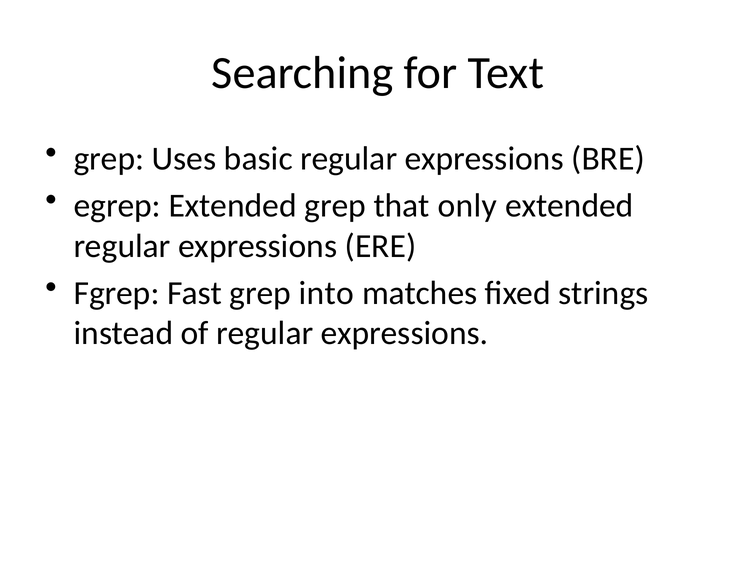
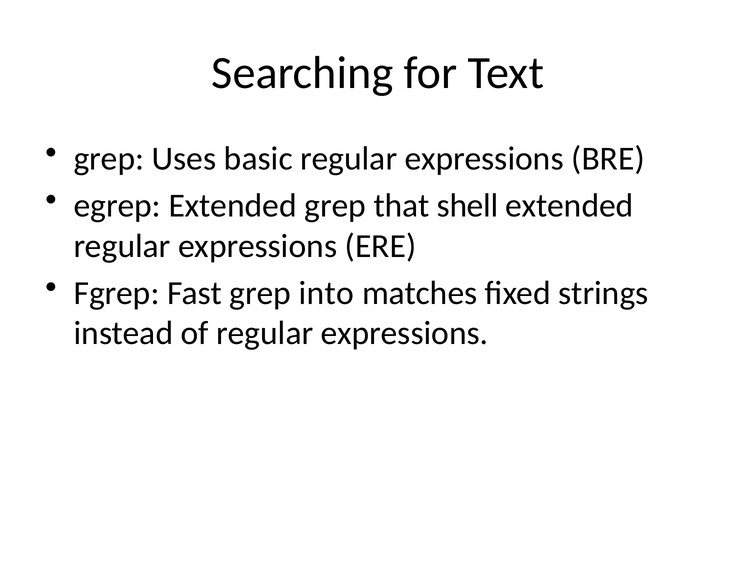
only: only -> shell
